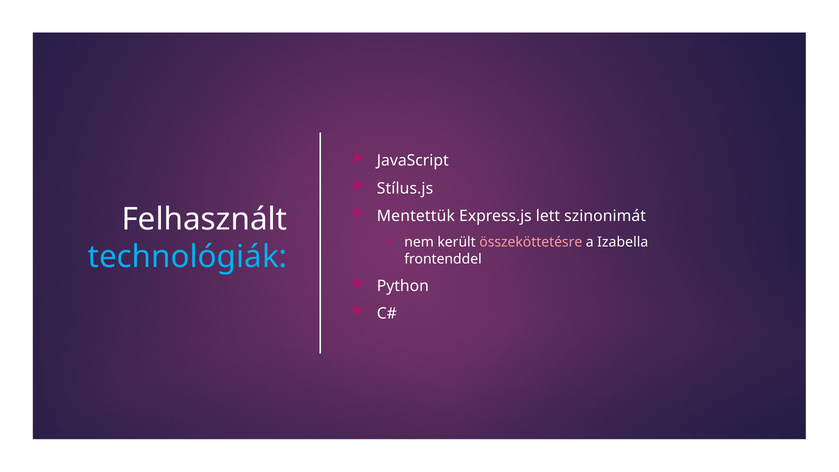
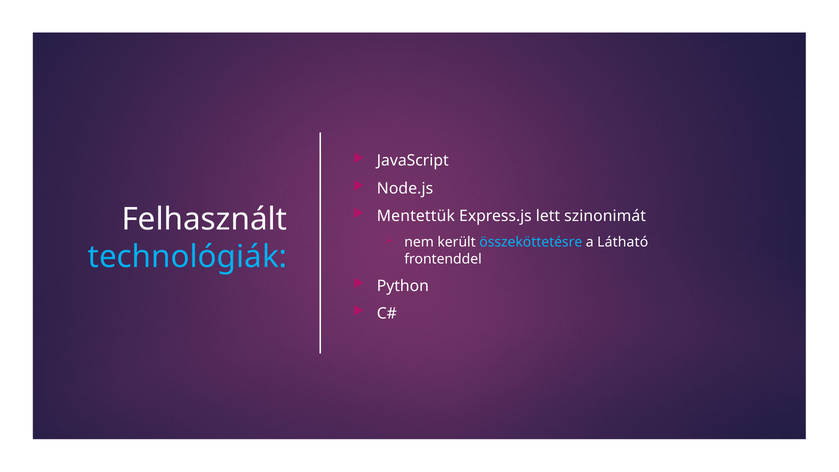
Stílus.js: Stílus.js -> Node.js
összeköttetésre colour: pink -> light blue
Izabella: Izabella -> Látható
